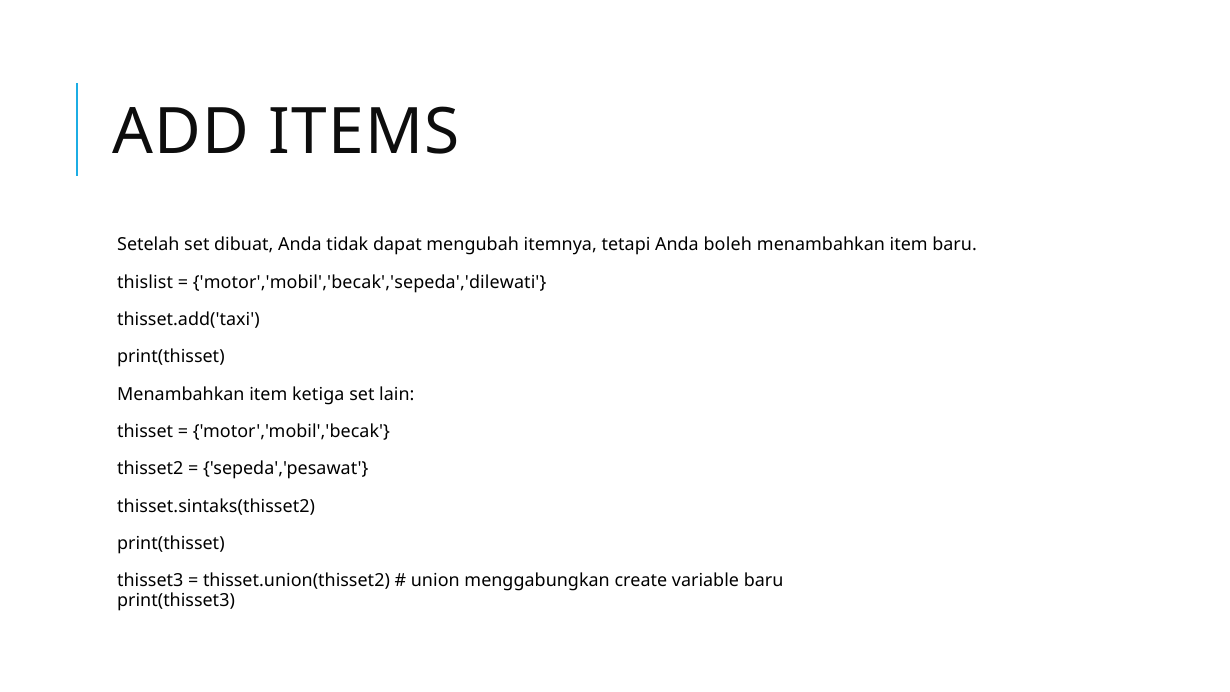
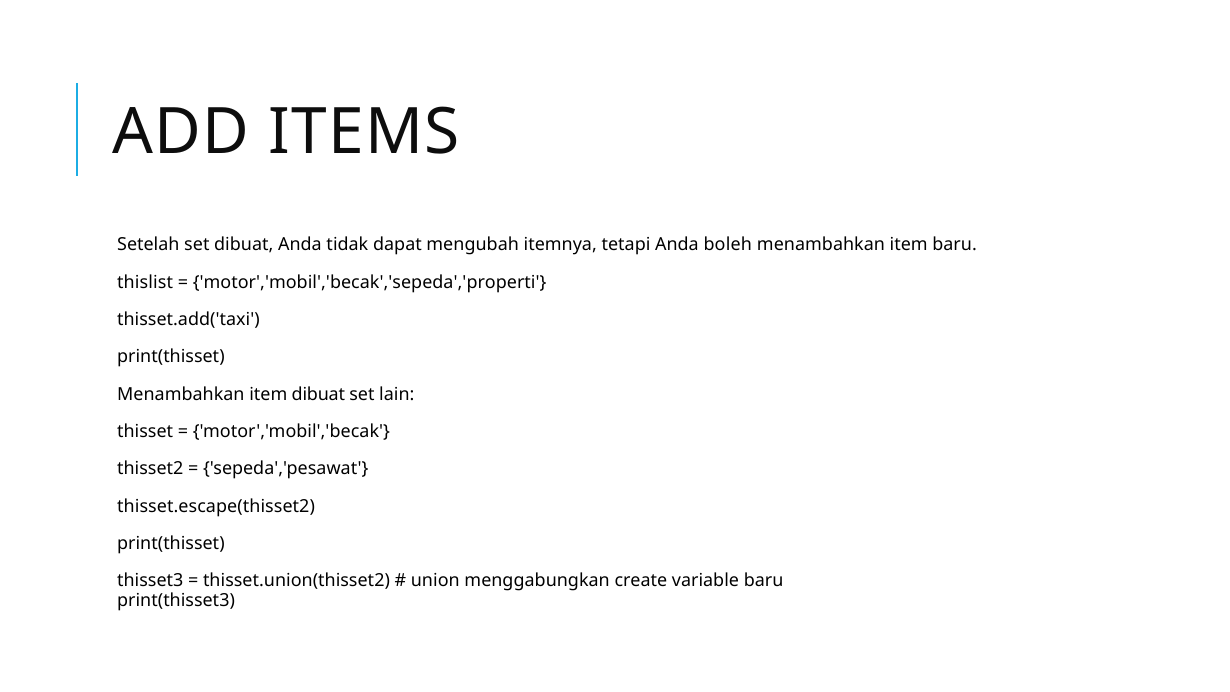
motor','mobil','becak','sepeda','dilewati: motor','mobil','becak','sepeda','dilewati -> motor','mobil','becak','sepeda','properti
item ketiga: ketiga -> dibuat
thisset.sintaks(thisset2: thisset.sintaks(thisset2 -> thisset.escape(thisset2
